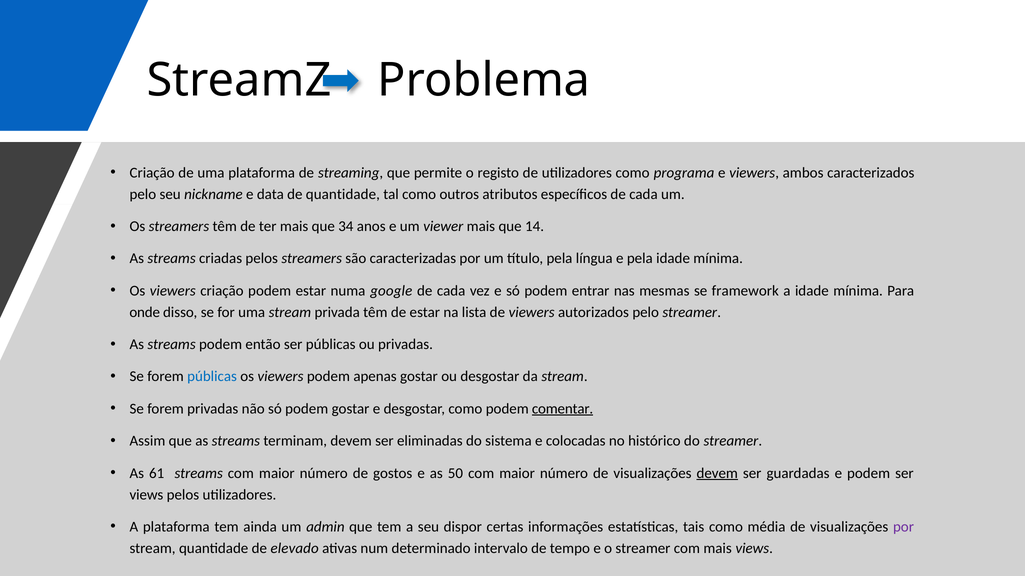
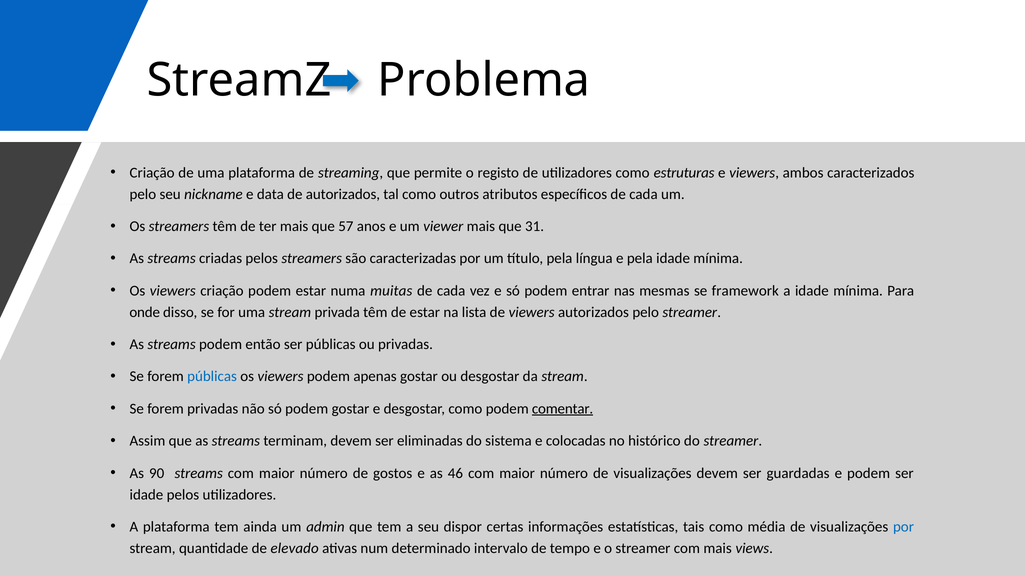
programa: programa -> estruturas
de quantidade: quantidade -> autorizados
34: 34 -> 57
14: 14 -> 31
google: google -> muitas
61: 61 -> 90
50: 50 -> 46
devem at (717, 474) underline: present -> none
views at (146, 495): views -> idade
por at (903, 527) colour: purple -> blue
